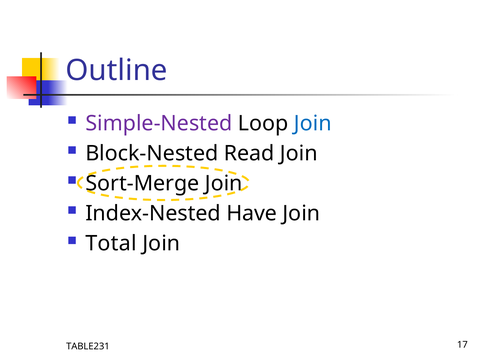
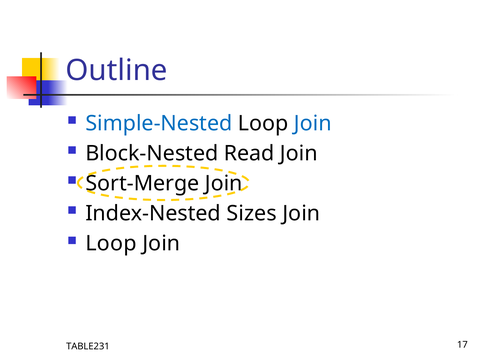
Simple-Nested colour: purple -> blue
Have: Have -> Sizes
Total at (111, 244): Total -> Loop
